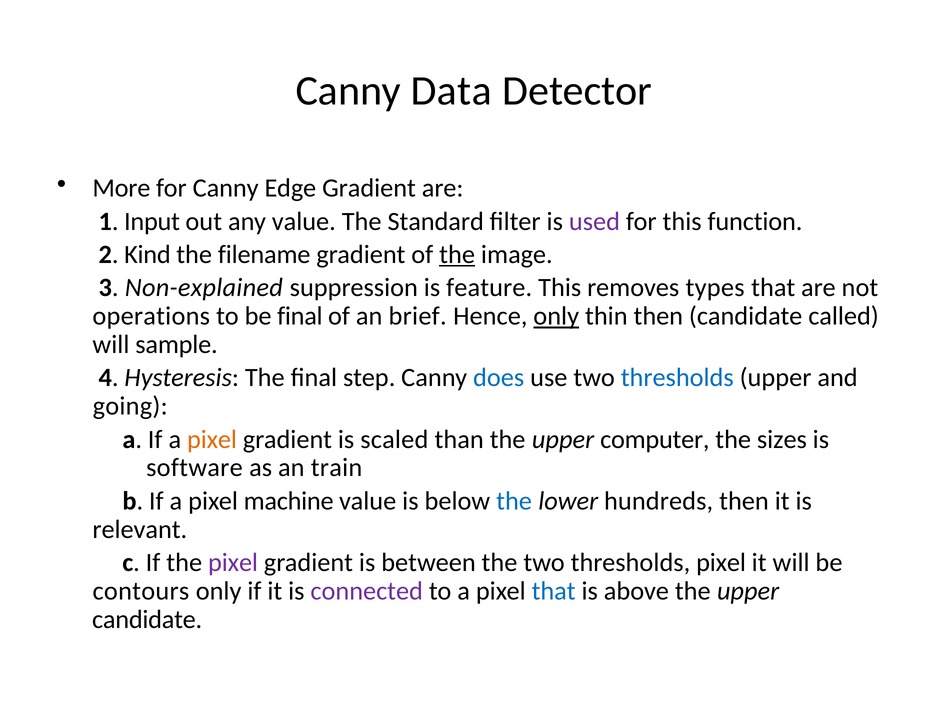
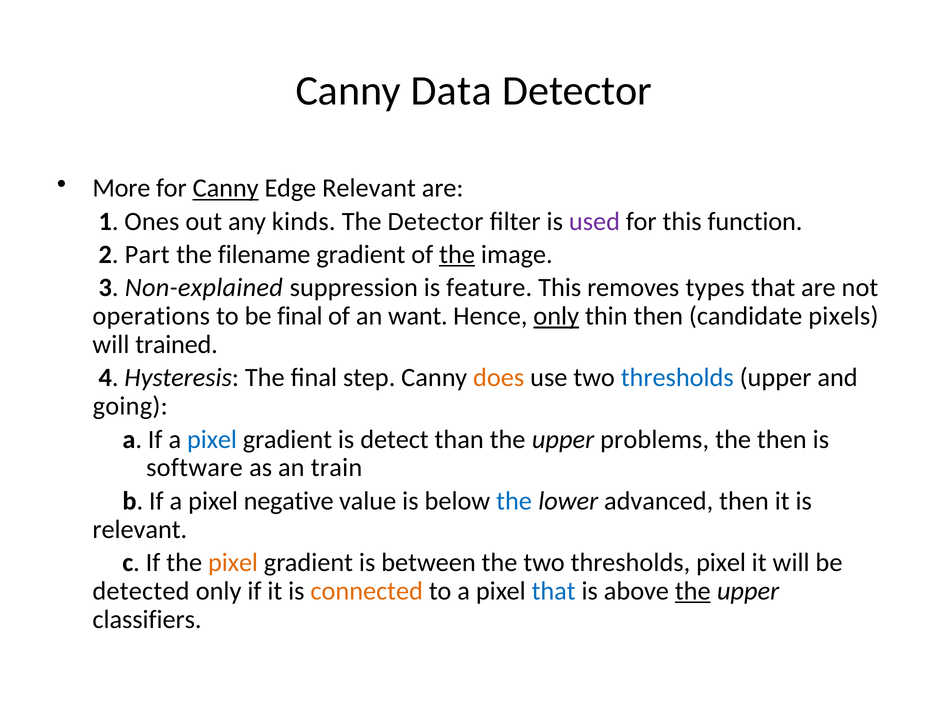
Canny at (226, 188) underline: none -> present
Edge Gradient: Gradient -> Relevant
Input: Input -> Ones
any value: value -> kinds
The Standard: Standard -> Detector
Kind: Kind -> Part
brief: brief -> want
called: called -> pixels
sample: sample -> trained
does colour: blue -> orange
pixel at (212, 439) colour: orange -> blue
scaled: scaled -> detect
computer: computer -> problems
the sizes: sizes -> then
machine: machine -> negative
hundreds: hundreds -> advanced
pixel at (233, 562) colour: purple -> orange
contours: contours -> detected
connected colour: purple -> orange
the at (693, 591) underline: none -> present
candidate at (147, 619): candidate -> classifiers
